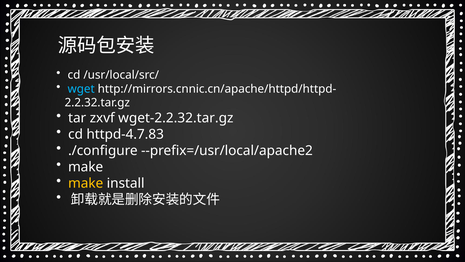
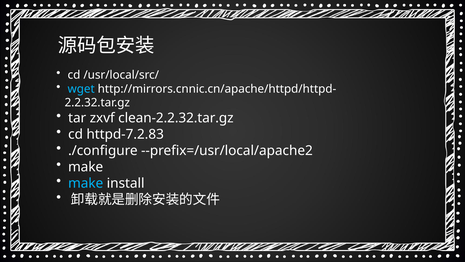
wget-2.2.32.tar.gz: wget-2.2.32.tar.gz -> clean-2.2.32.tar.gz
httpd-4.7.83: httpd-4.7.83 -> httpd-7.2.83
make at (86, 183) colour: yellow -> light blue
